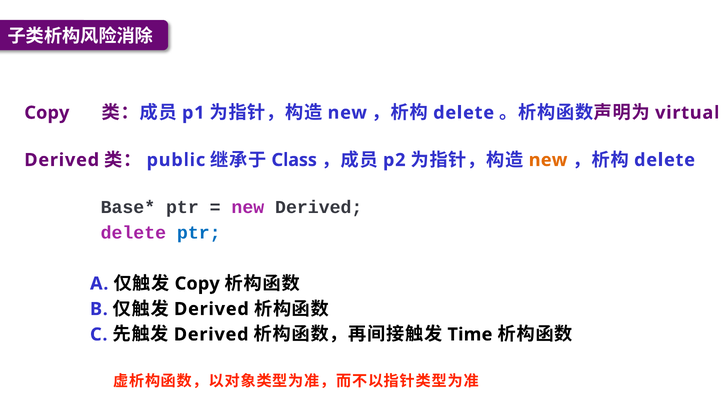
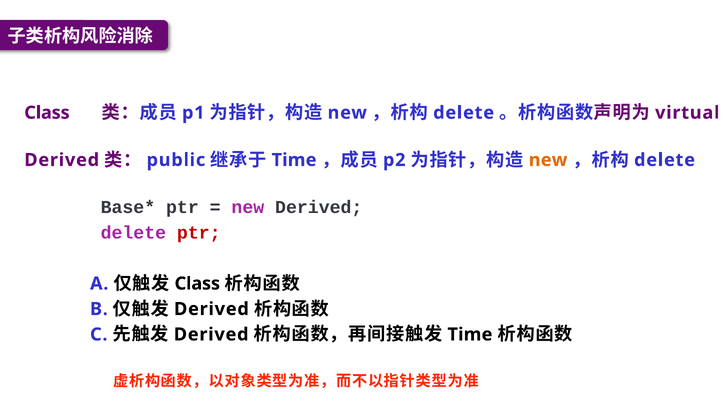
Copy at (47, 113): Copy -> Class
Class at (294, 160): Class -> Time
ptr at (199, 233) colour: blue -> red
Copy at (197, 284): Copy -> Class
